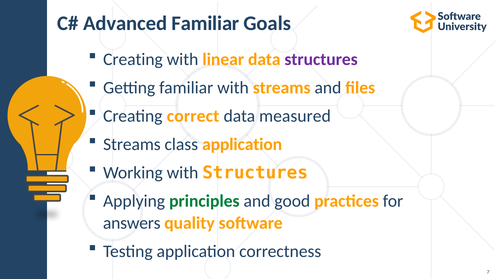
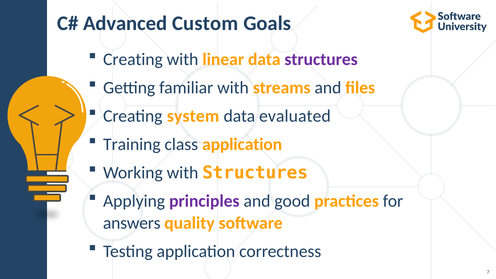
Advanced Familiar: Familiar -> Custom
correct: correct -> system
measured: measured -> evaluated
Streams at (132, 144): Streams -> Training
principles colour: green -> purple
